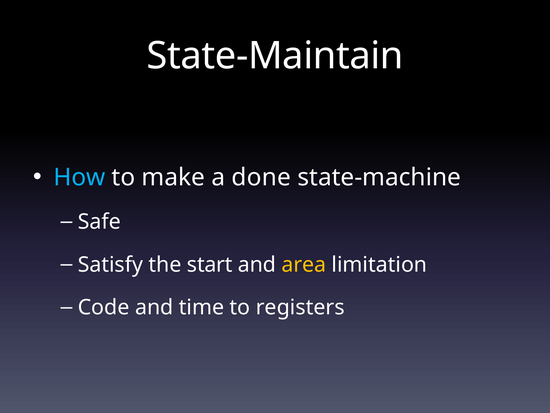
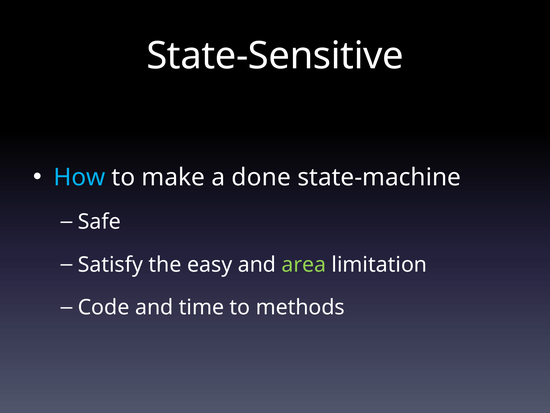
State-Maintain: State-Maintain -> State-Sensitive
start: start -> easy
area colour: yellow -> light green
registers: registers -> methods
